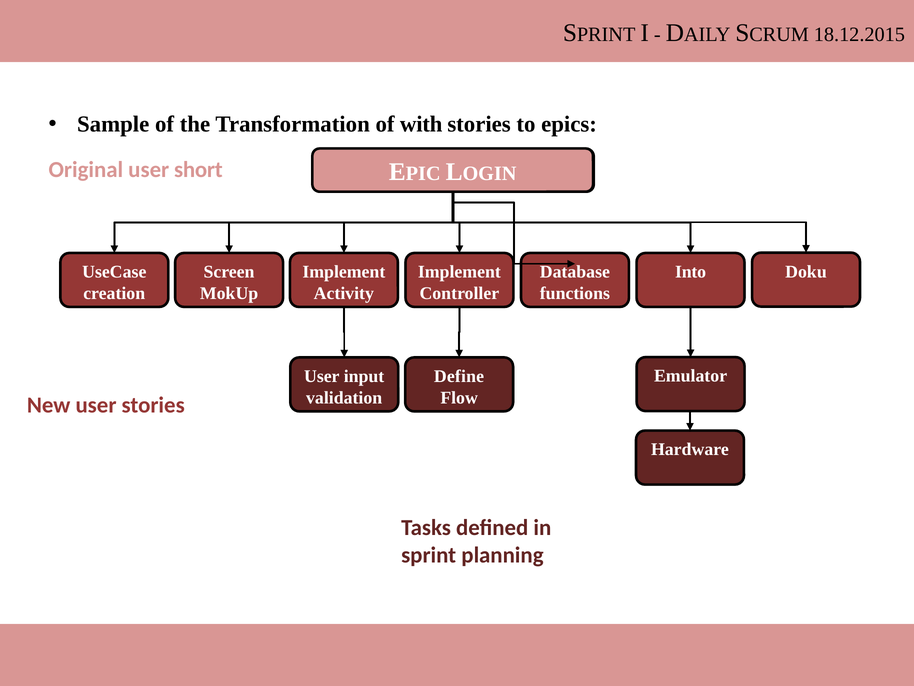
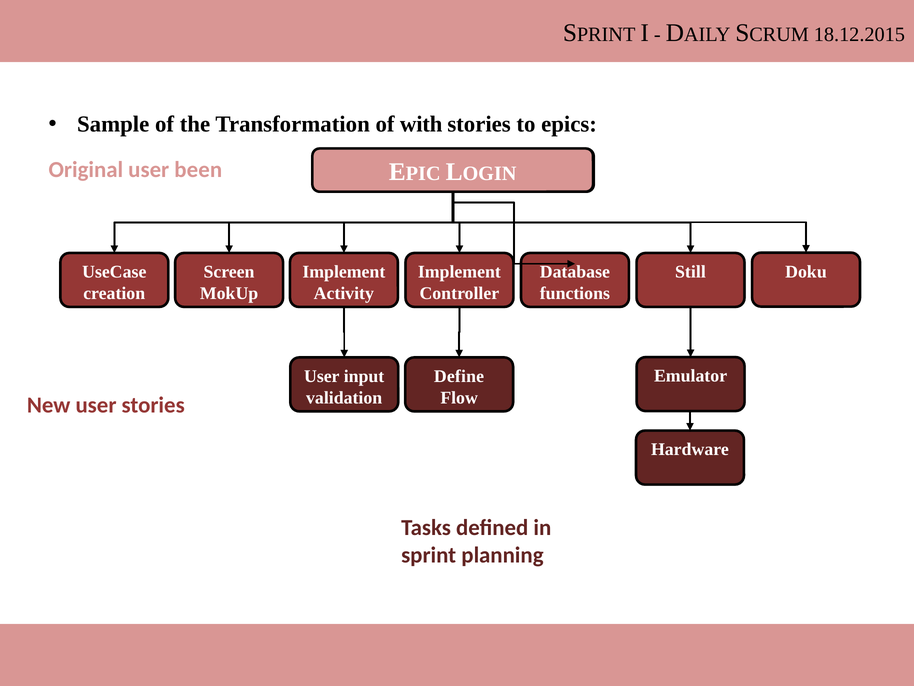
short: short -> been
Into: Into -> Still
